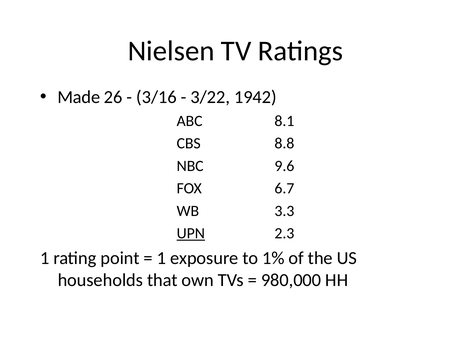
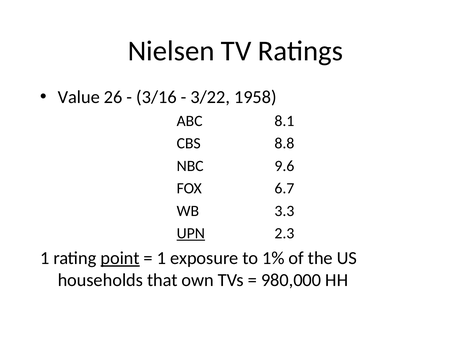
Made: Made -> Value
1942: 1942 -> 1958
point underline: none -> present
